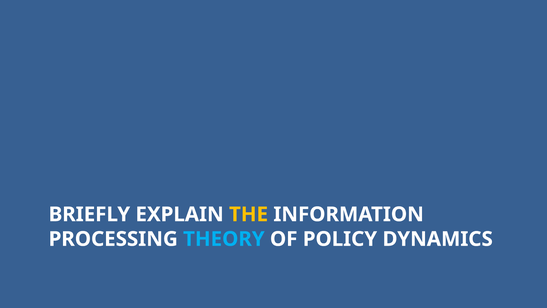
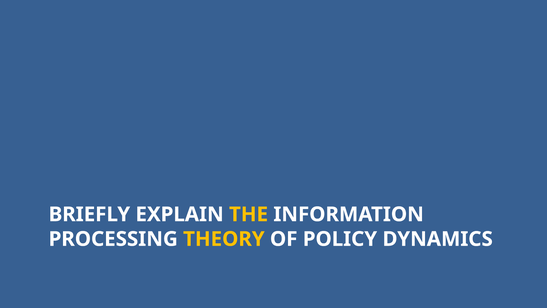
THEORY colour: light blue -> yellow
